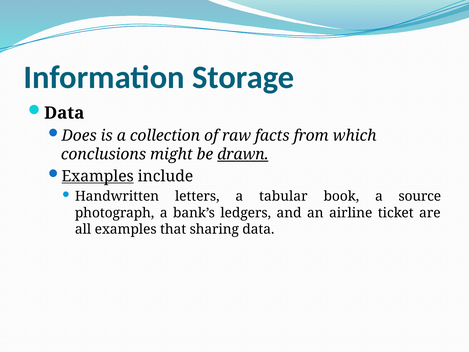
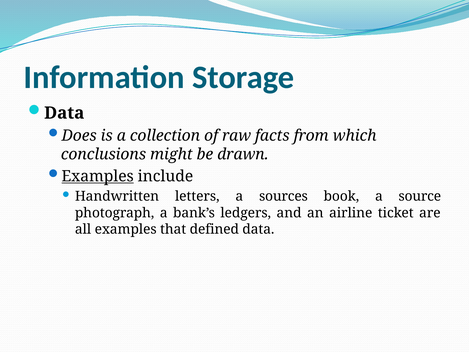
drawn underline: present -> none
tabular: tabular -> sources
sharing: sharing -> defined
